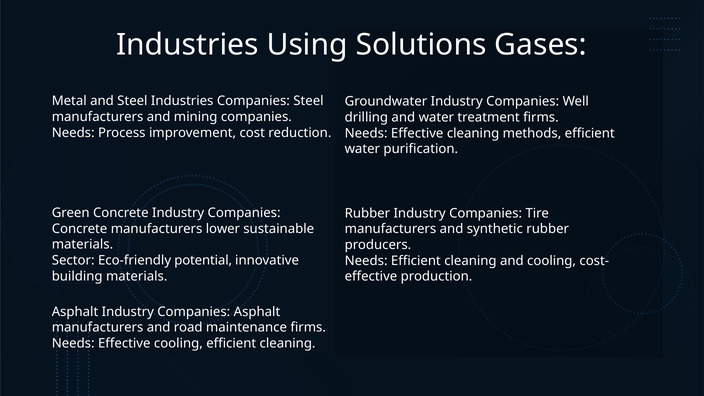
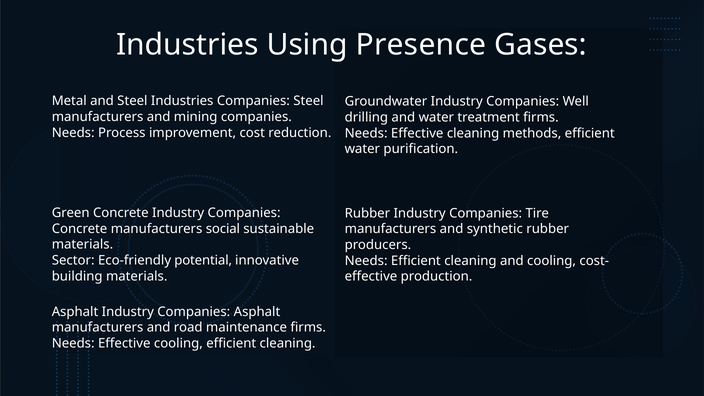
Solutions: Solutions -> Presence
lower: lower -> social
